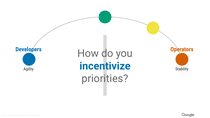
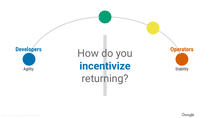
priorities: priorities -> returning
